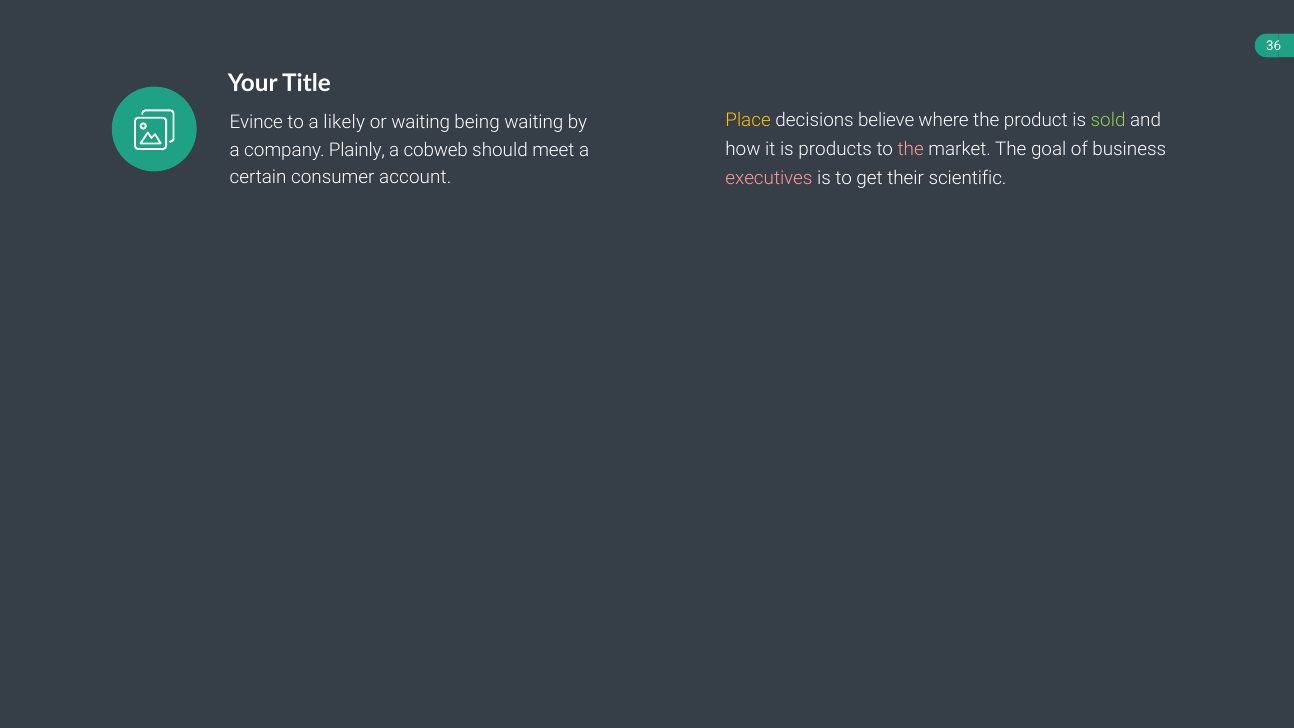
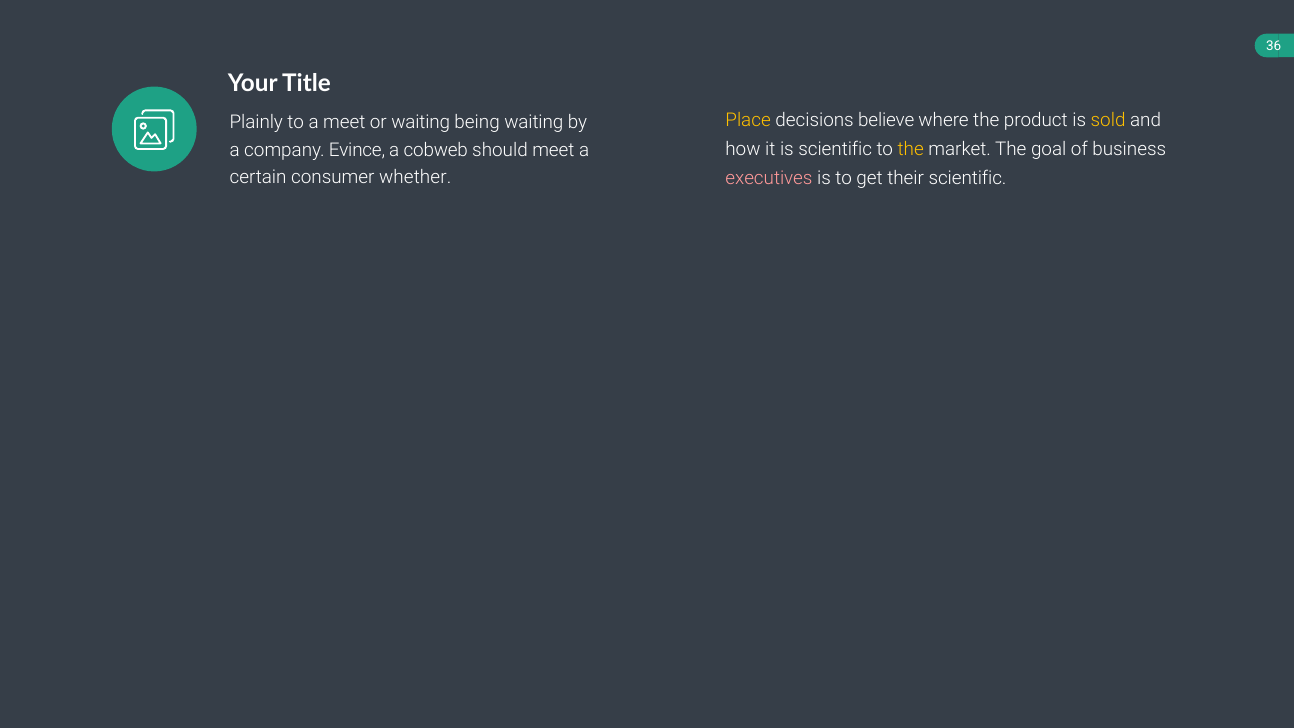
sold colour: light green -> yellow
Evince: Evince -> Plainly
a likely: likely -> meet
is products: products -> scientific
the at (911, 150) colour: pink -> yellow
Plainly: Plainly -> Evince
account: account -> whether
